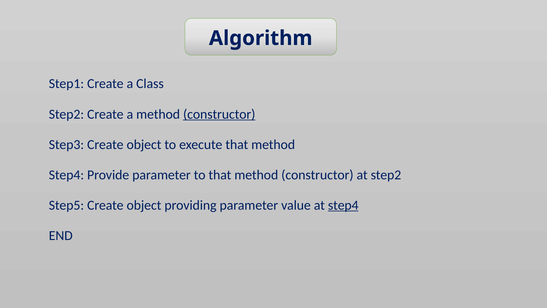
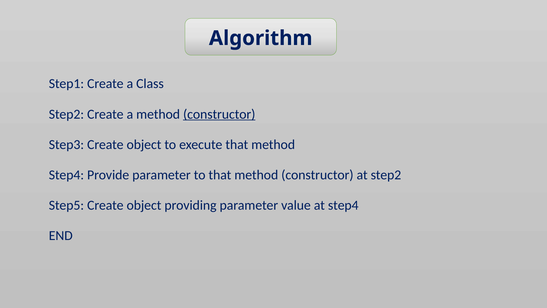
step4 at (343, 205) underline: present -> none
